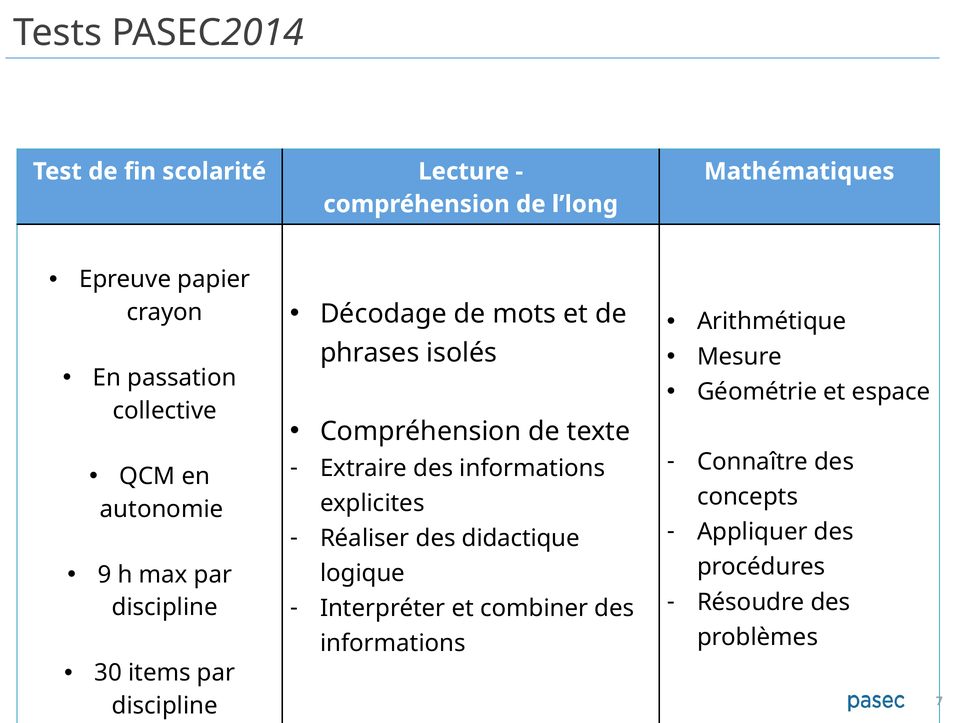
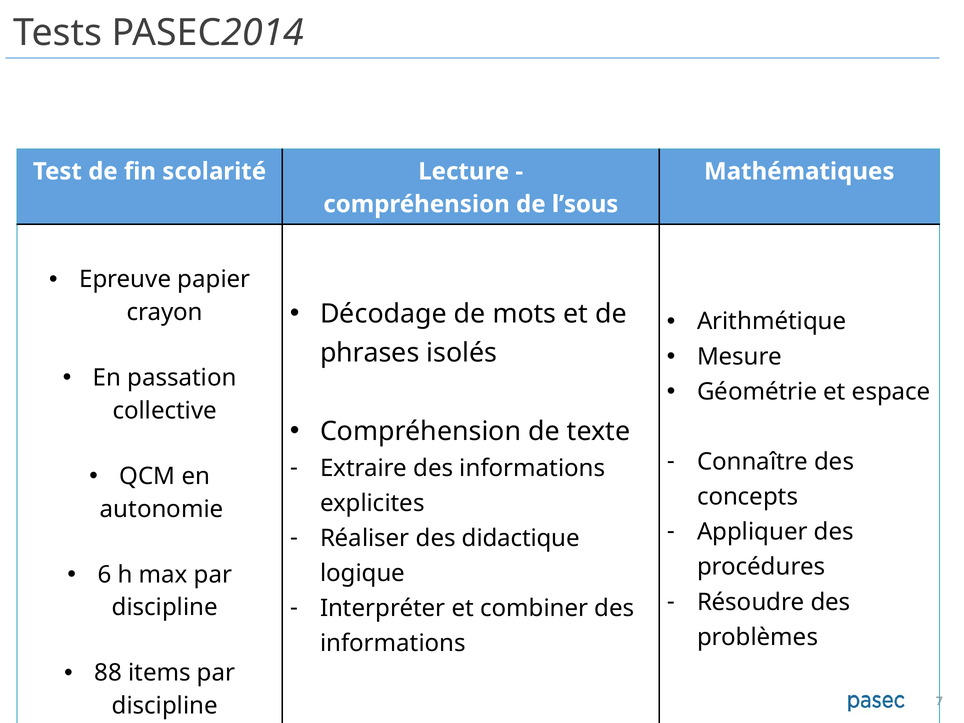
l’long: l’long -> l’sous
9: 9 -> 6
30: 30 -> 88
